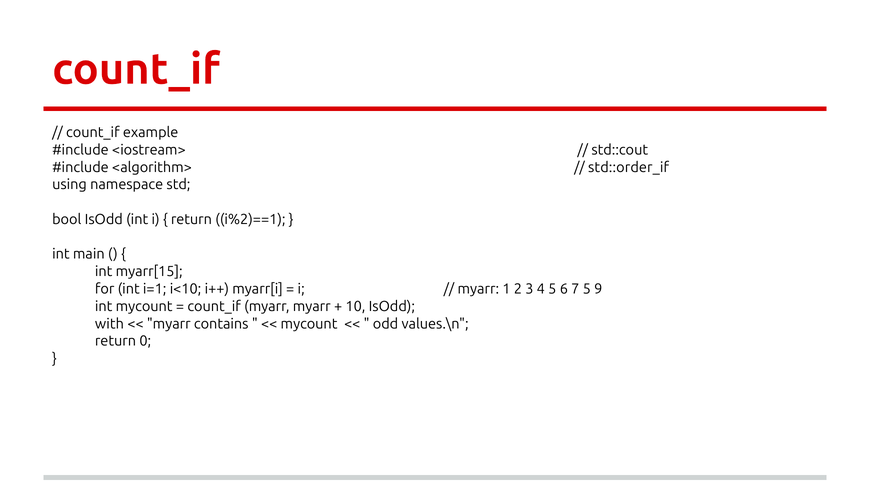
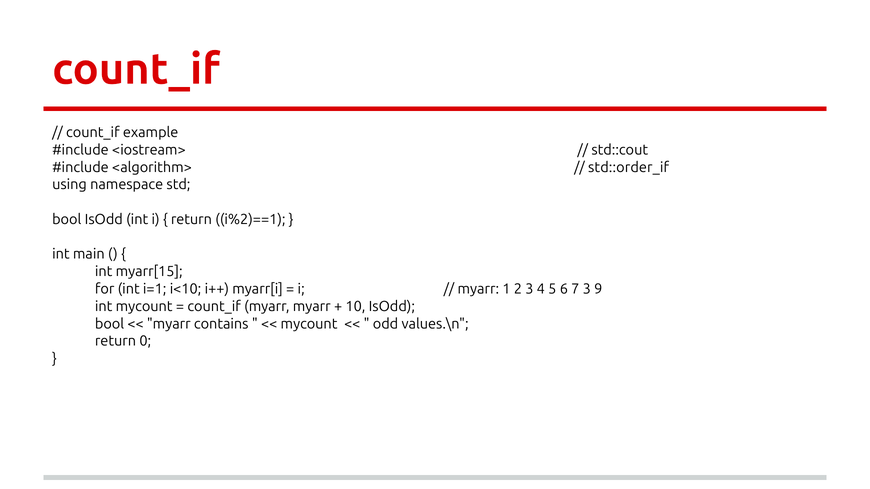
7 5: 5 -> 3
with at (109, 324): with -> bool
